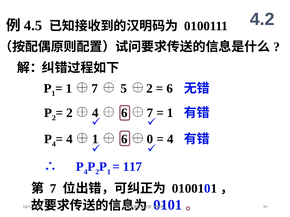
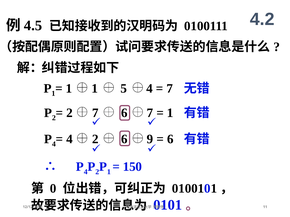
1 7: 7 -> 1
5 2: 2 -> 4
6 at (170, 89): 6 -> 7
2 4: 4 -> 7
4 1: 1 -> 2
0: 0 -> 9
4 at (170, 139): 4 -> 6
117: 117 -> 150
7 at (53, 189): 7 -> 0
